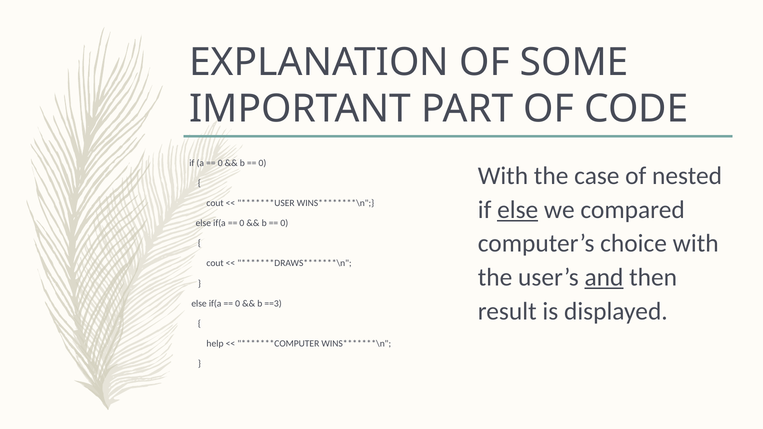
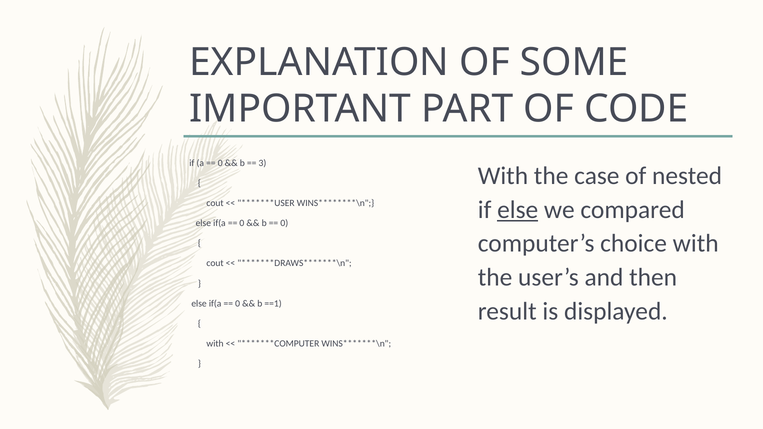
0 at (262, 163): 0 -> 3
and underline: present -> none
==3: ==3 -> ==1
help at (215, 344): help -> with
